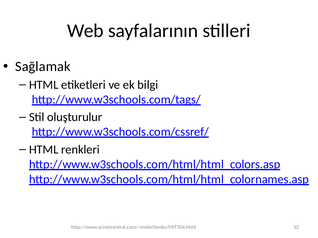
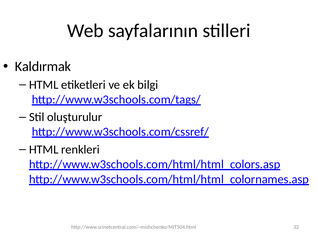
Sağlamak: Sağlamak -> Kaldırmak
